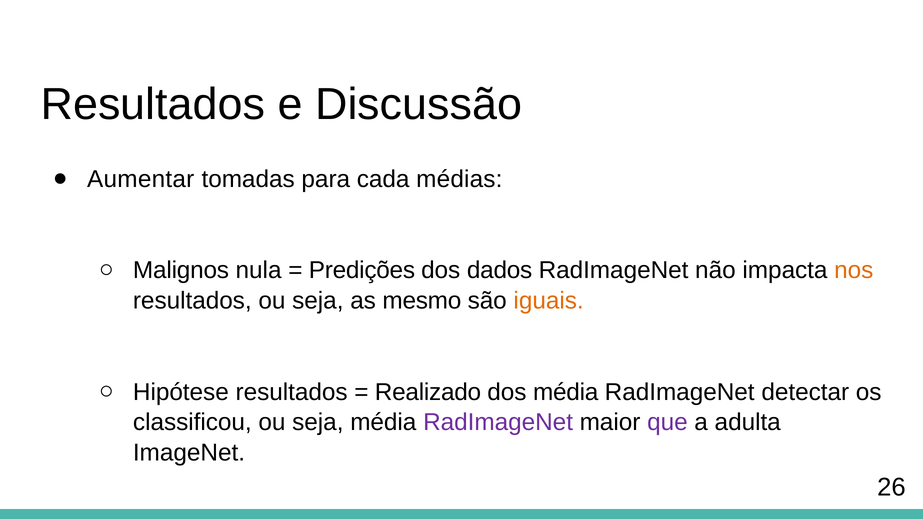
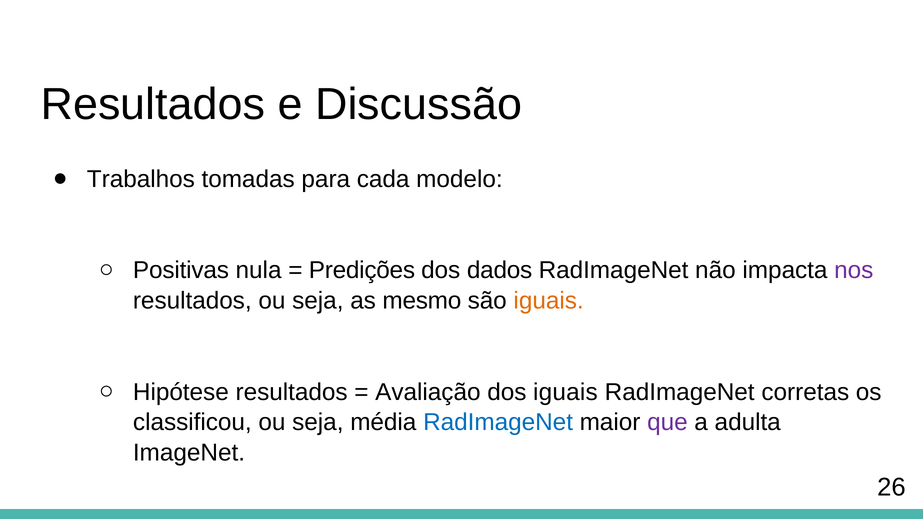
Aumentar: Aumentar -> Trabalhos
médias: médias -> modelo
Malignos: Malignos -> Positivas
nos colour: orange -> purple
Realizado: Realizado -> Avaliação
dos média: média -> iguais
detectar: detectar -> corretas
RadImageNet at (498, 422) colour: purple -> blue
